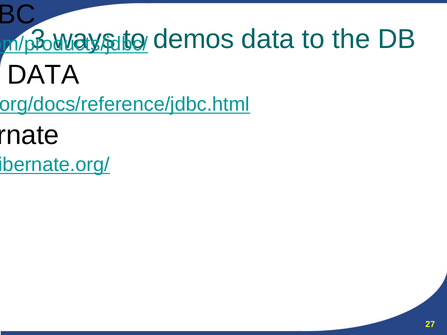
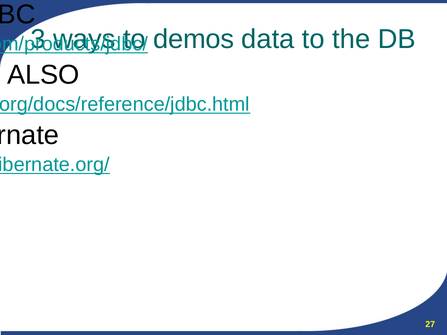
DATA at (43, 75): DATA -> ALSO
